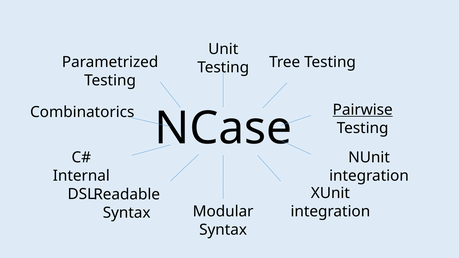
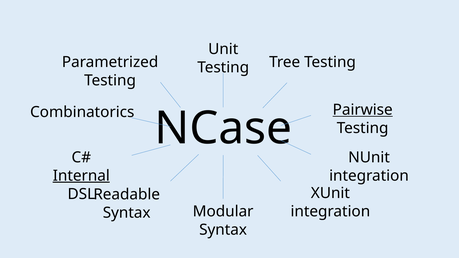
Internal underline: none -> present
